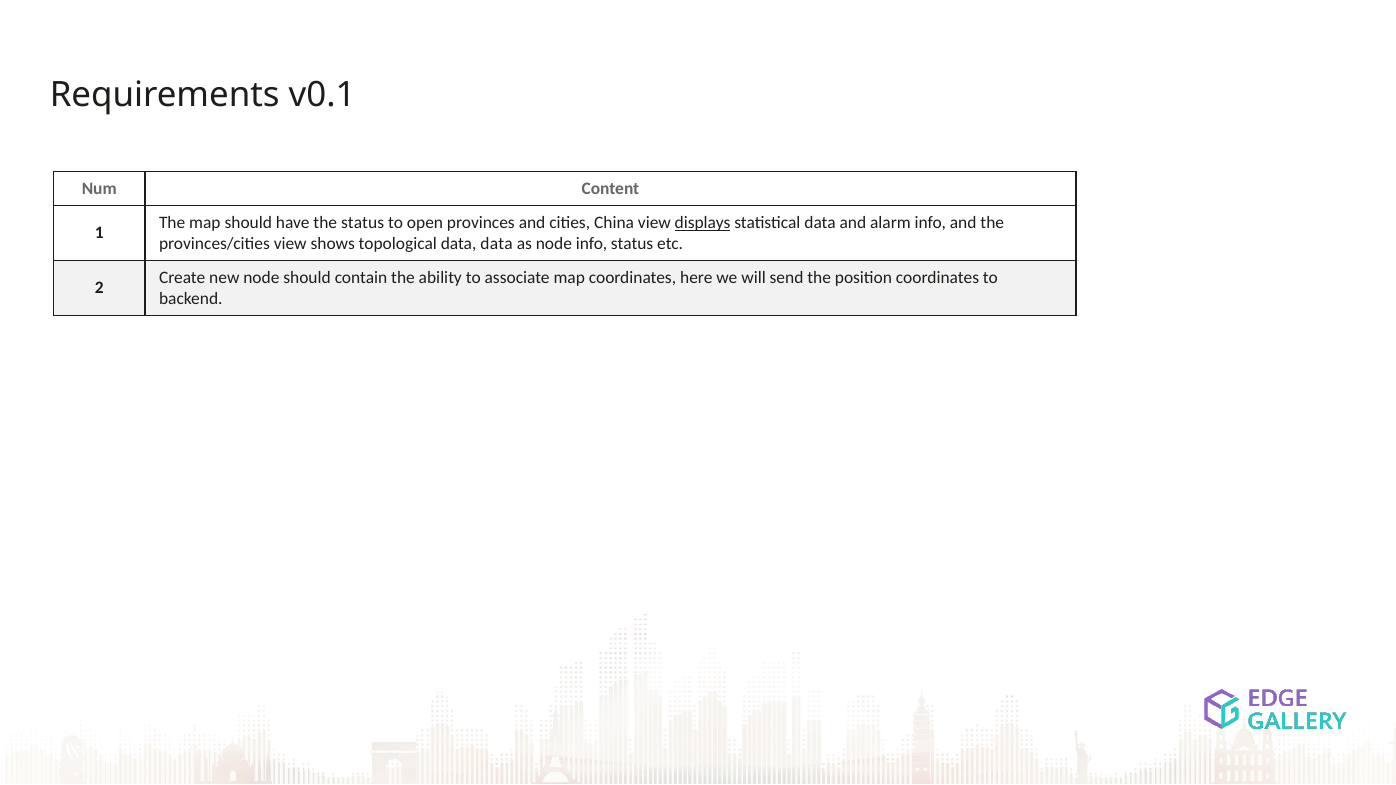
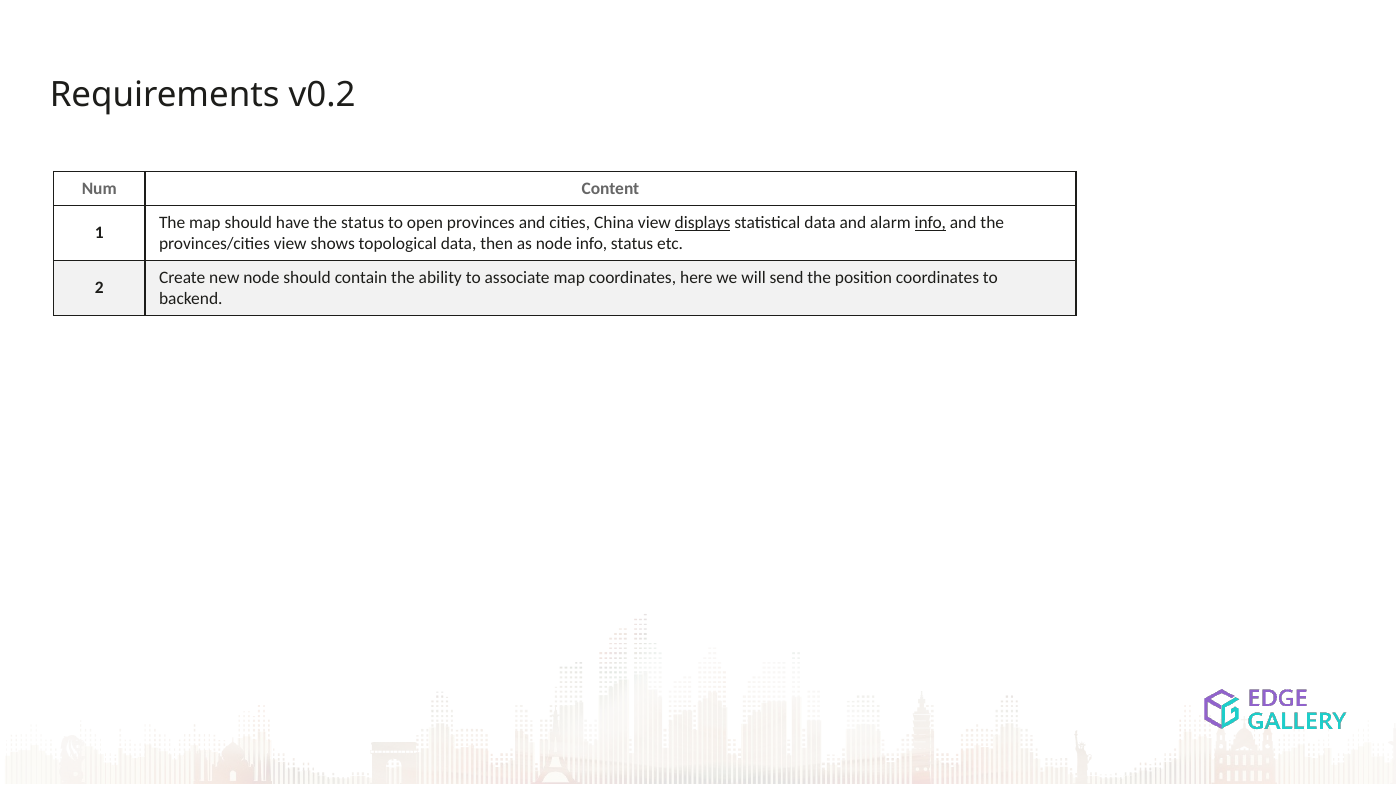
v0.1: v0.1 -> v0.2
info at (930, 223) underline: none -> present
data data: data -> then
